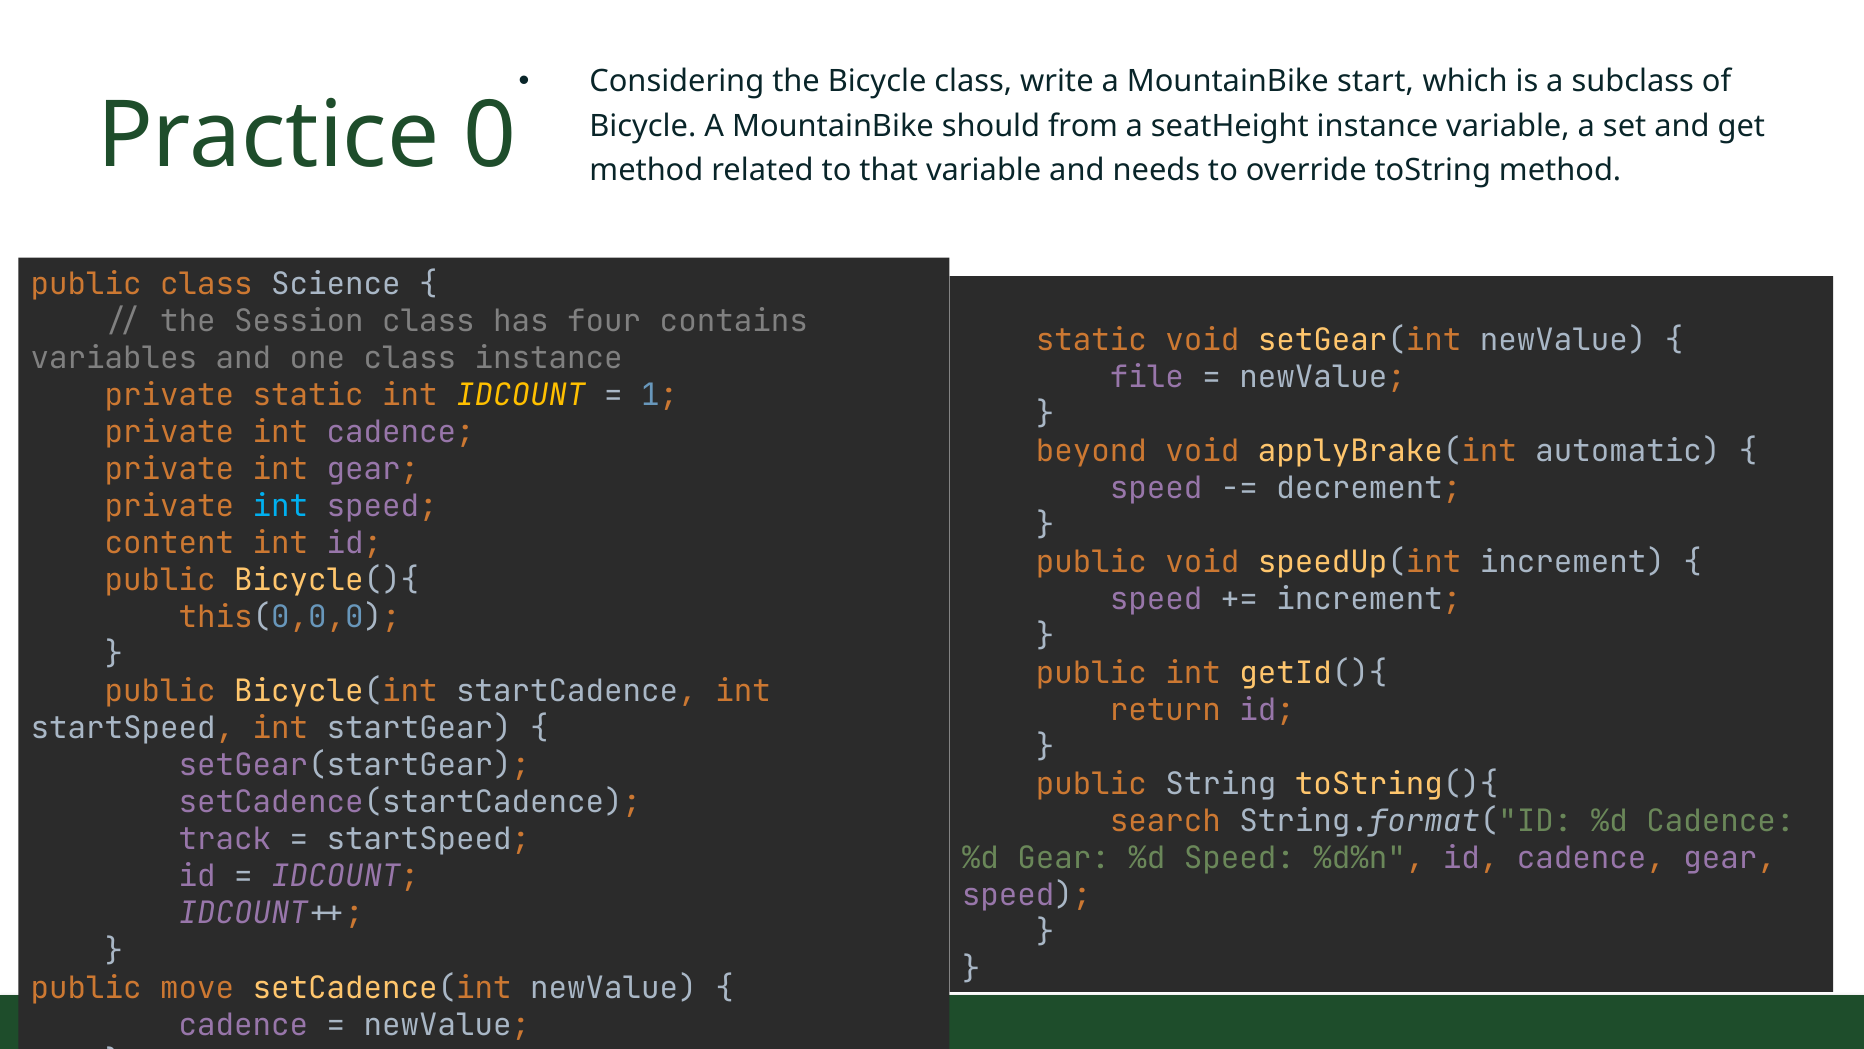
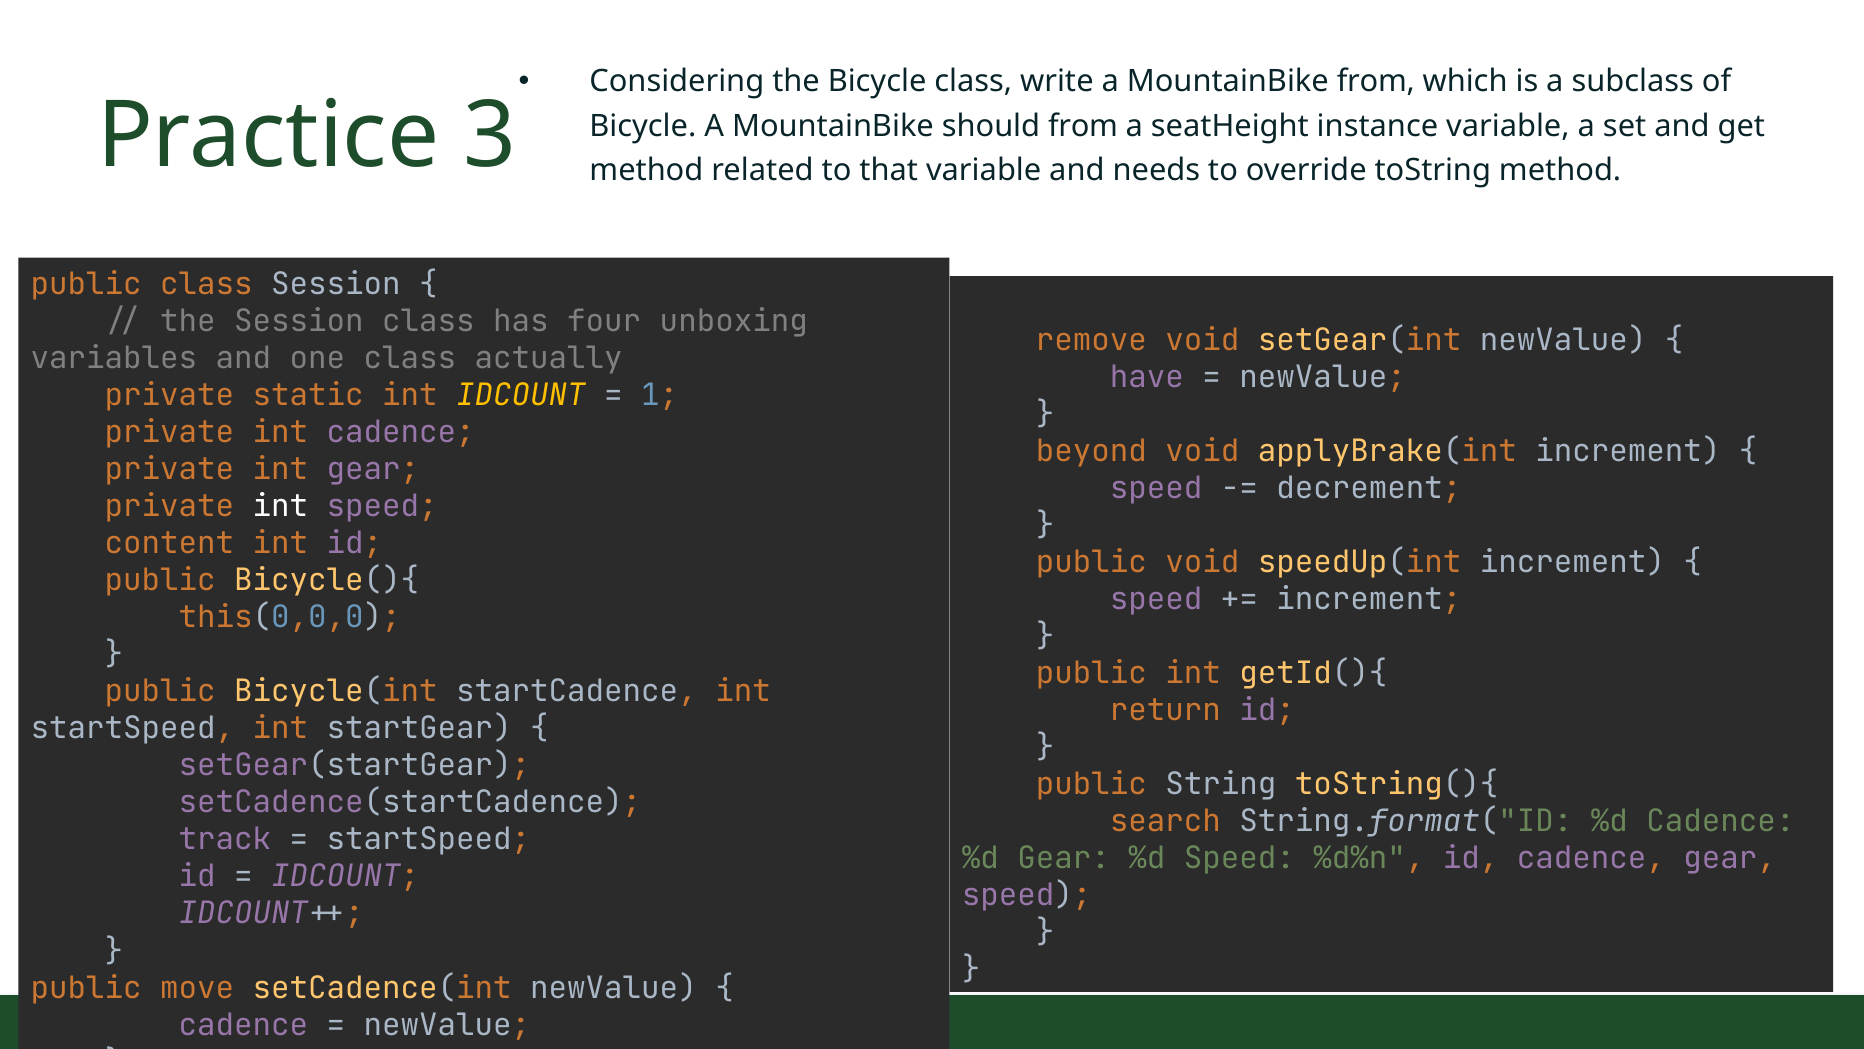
MountainBike start: start -> from
0: 0 -> 3
class Science: Science -> Session
contains: contains -> unboxing
static at (1091, 340): static -> remove
class instance: instance -> actually
file: file -> have
applyBrake(int automatic: automatic -> increment
int at (280, 506) colour: light blue -> white
